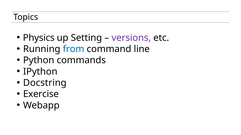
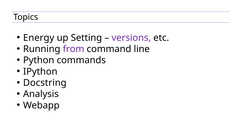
Physics: Physics -> Energy
from colour: blue -> purple
Exercise: Exercise -> Analysis
